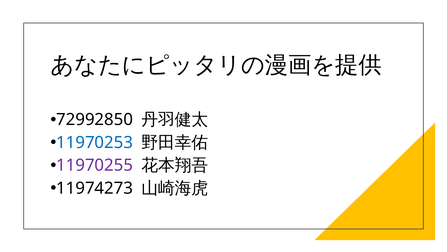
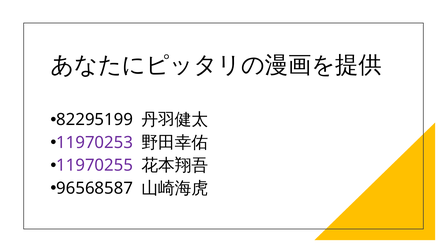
72992850: 72992850 -> 82295199
11970253 colour: blue -> purple
11974273: 11974273 -> 96568587
